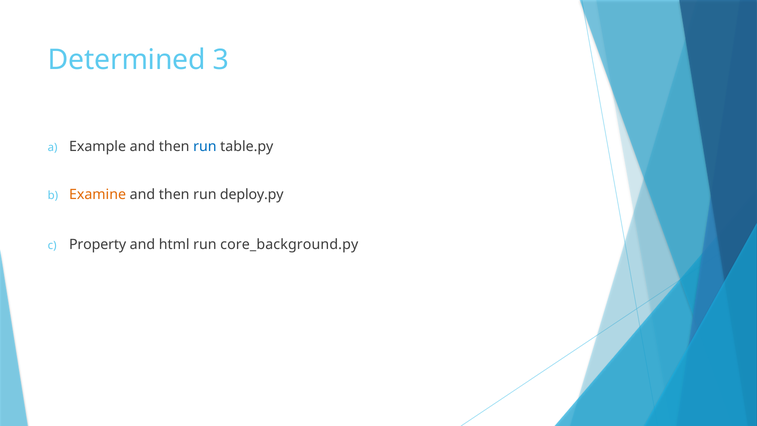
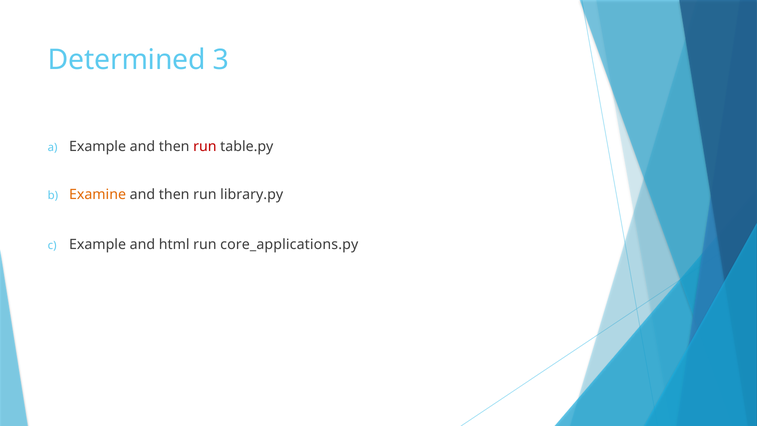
run at (205, 147) colour: blue -> red
deploy.py: deploy.py -> library.py
Property at (98, 244): Property -> Example
core_background.py: core_background.py -> core_applications.py
